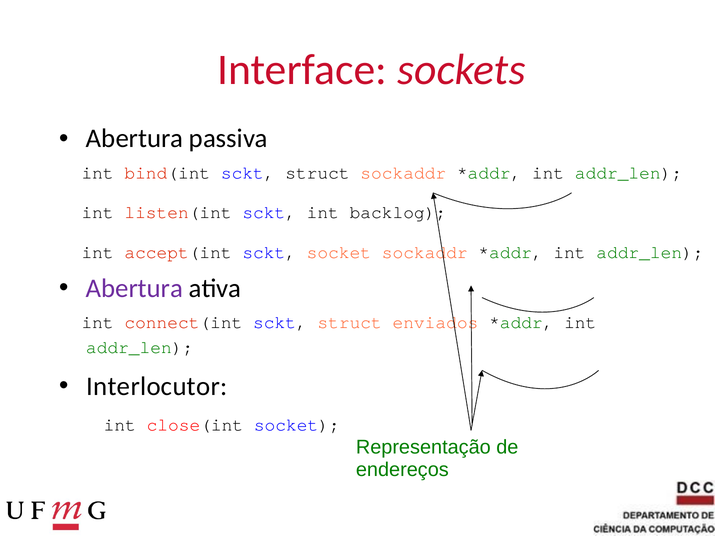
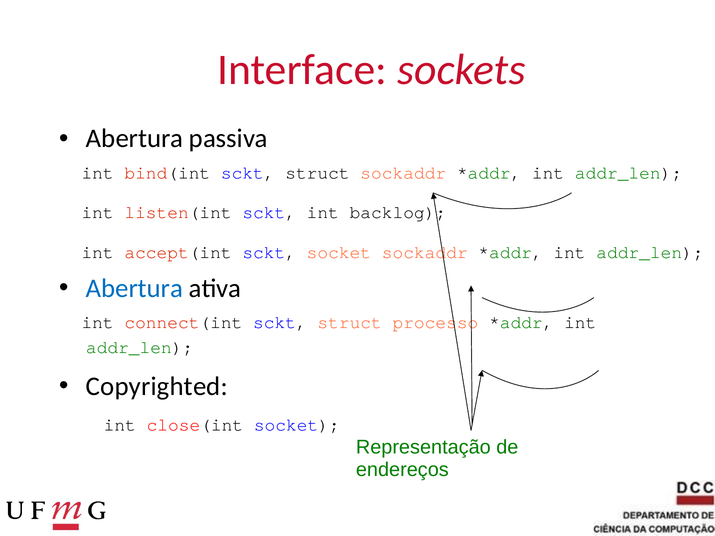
Abertura at (134, 289) colour: purple -> blue
enviados: enviados -> processo
Interlocutor: Interlocutor -> Copyrighted
